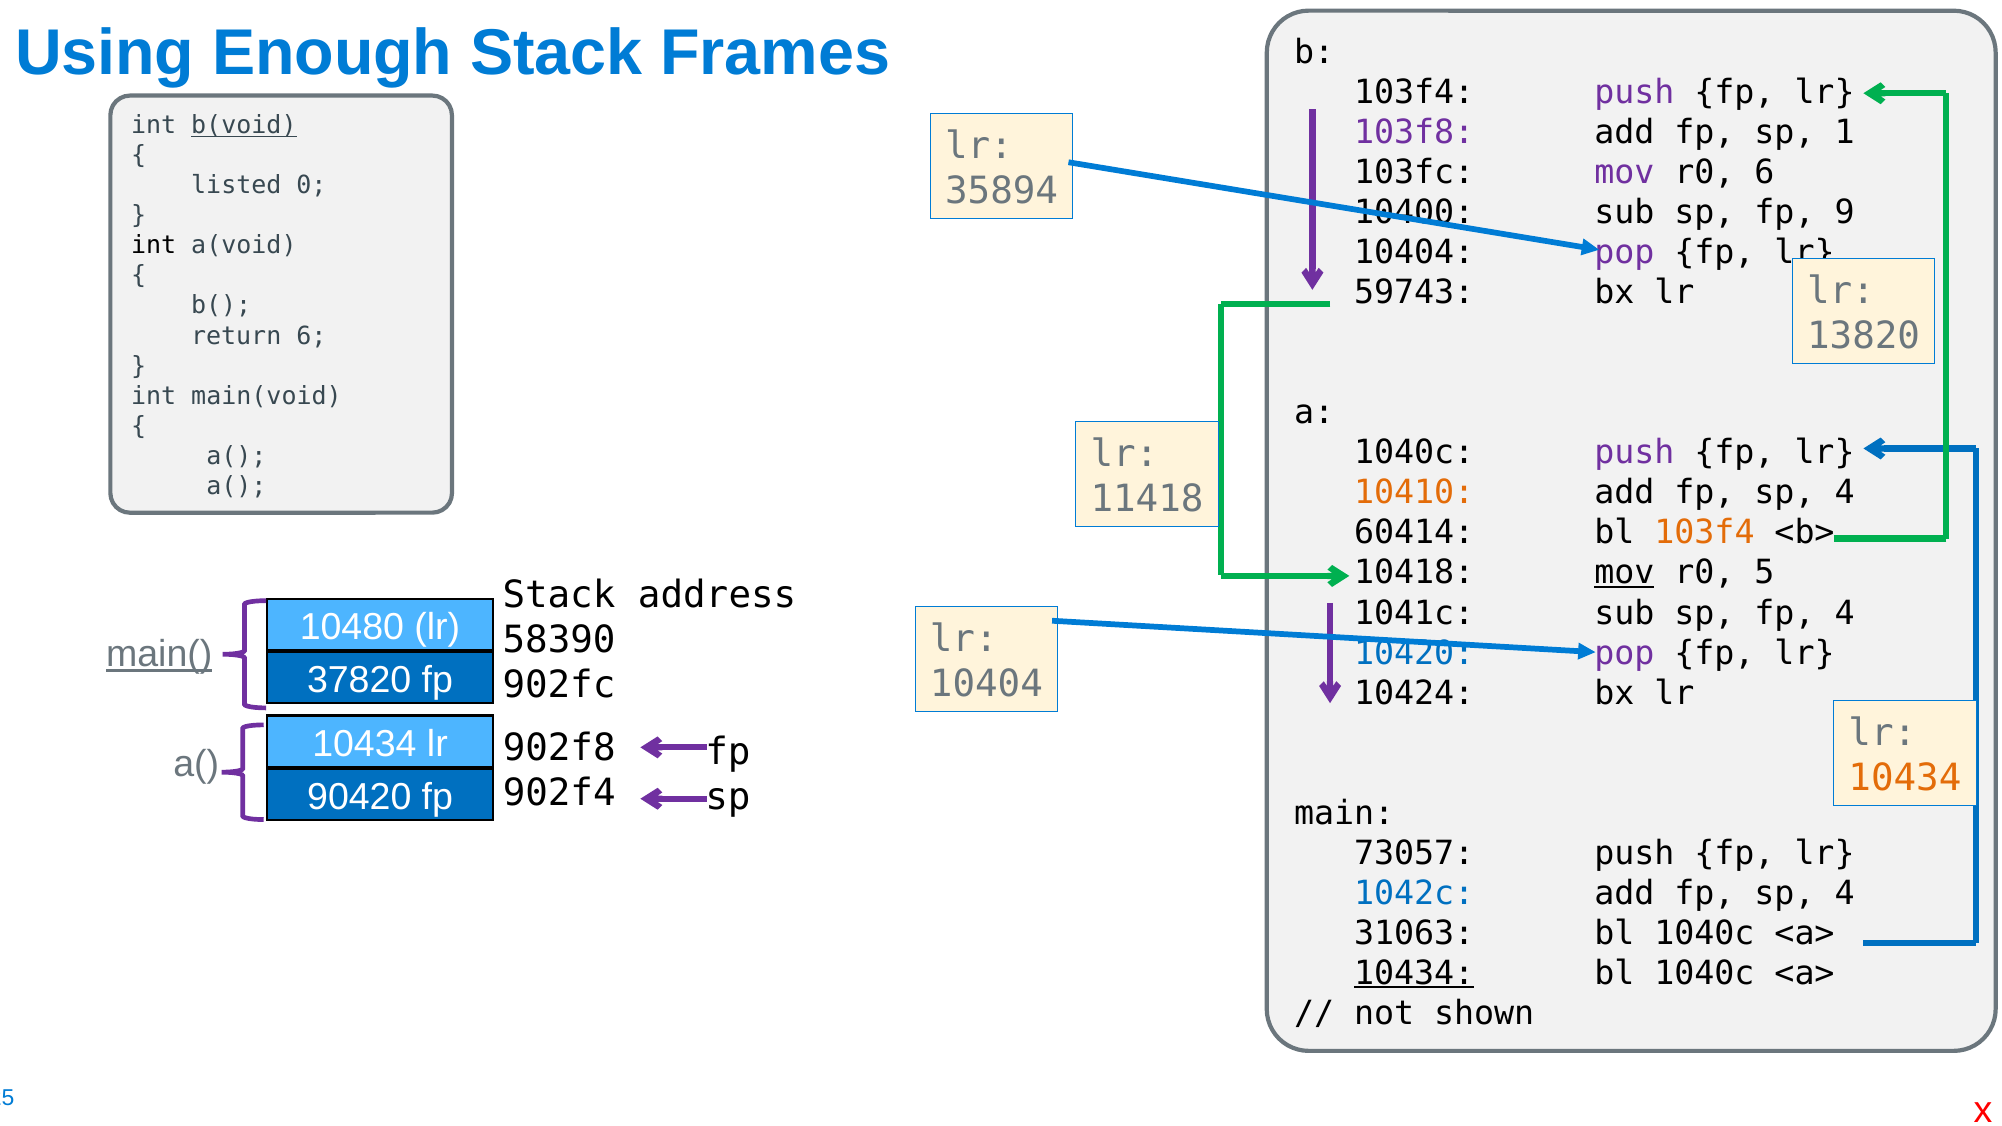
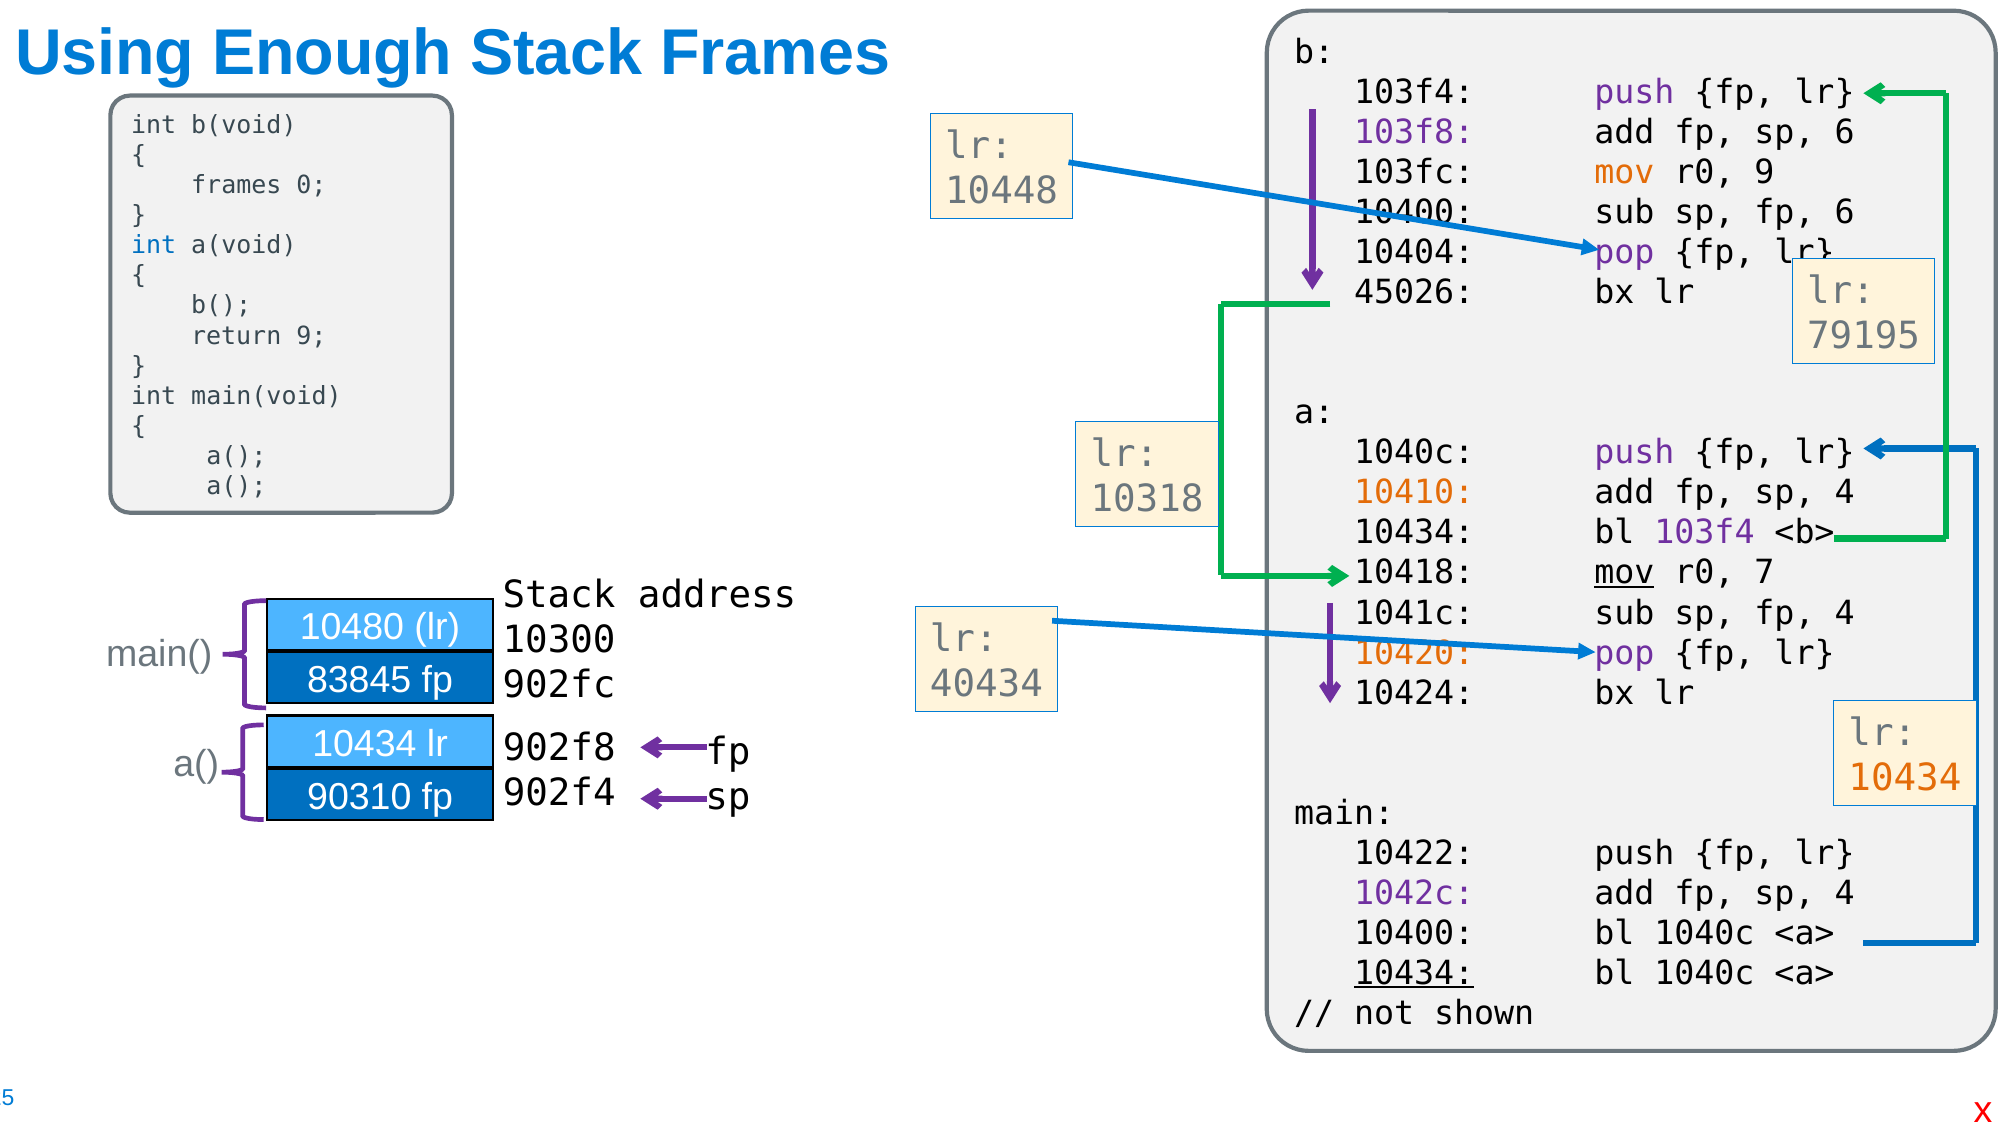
b(void underline: present -> none
sp 1: 1 -> 6
mov at (1624, 173) colour: purple -> orange
r0 6: 6 -> 9
listed at (236, 186): listed -> frames
35894: 35894 -> 10448
fp 9: 9 -> 6
int at (154, 246) colour: black -> blue
59743: 59743 -> 45026
13820: 13820 -> 79195
return 6: 6 -> 9
11418: 11418 -> 10318
60414 at (1414, 533): 60414 -> 10434
103f4 at (1704, 533) colour: orange -> purple
5: 5 -> 7
58390: 58390 -> 10300
main( underline: present -> none
10420 colour: blue -> orange
37820: 37820 -> 83845
10404 at (986, 685): 10404 -> 40434
90420: 90420 -> 90310
73057: 73057 -> 10422
1042c colour: blue -> purple
31063 at (1414, 933): 31063 -> 10400
